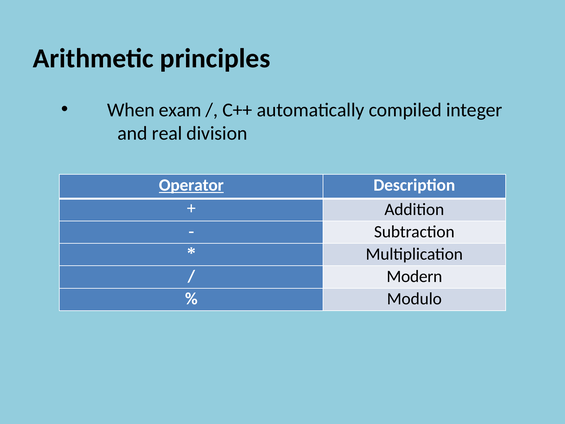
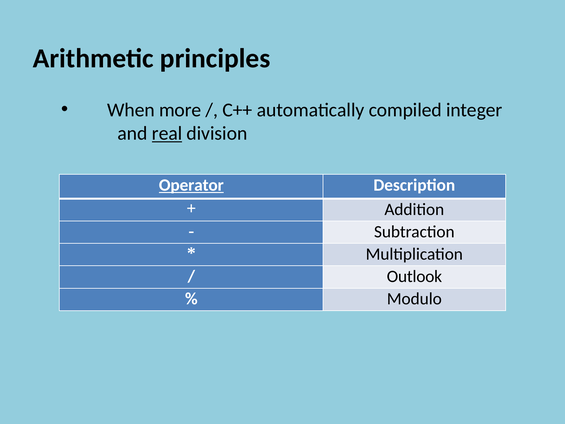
exam: exam -> more
real underline: none -> present
Modern: Modern -> Outlook
